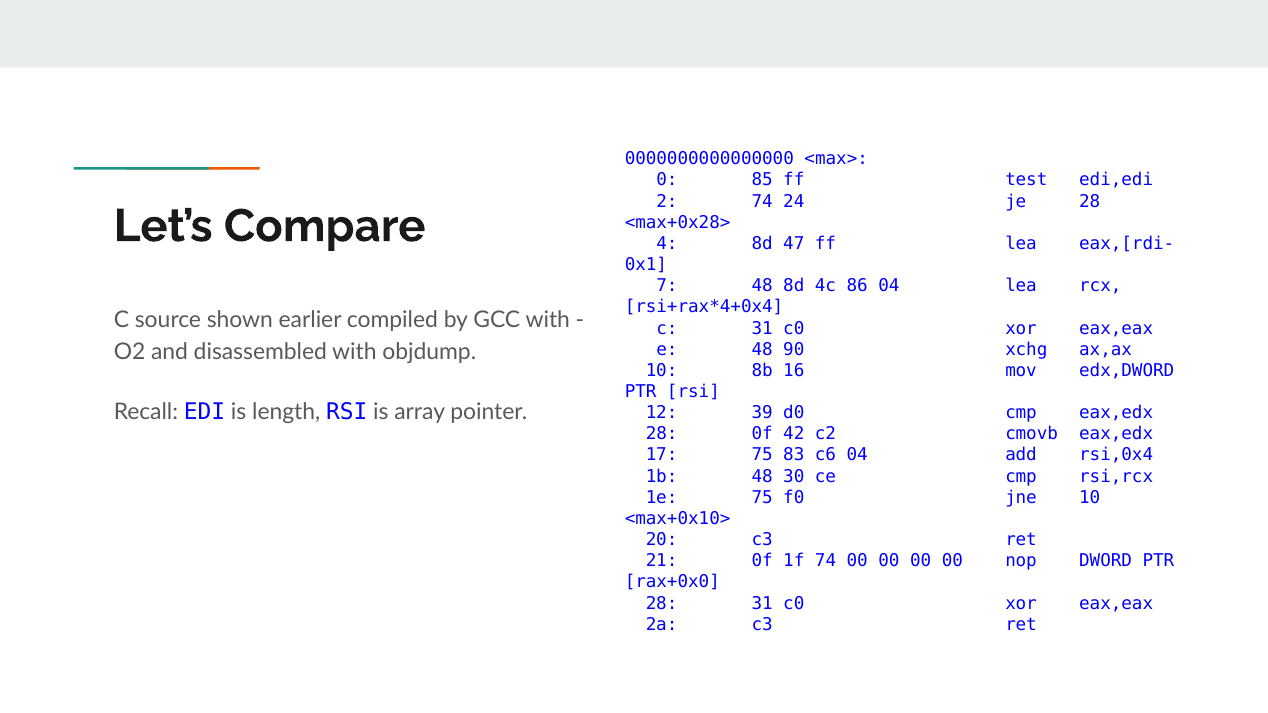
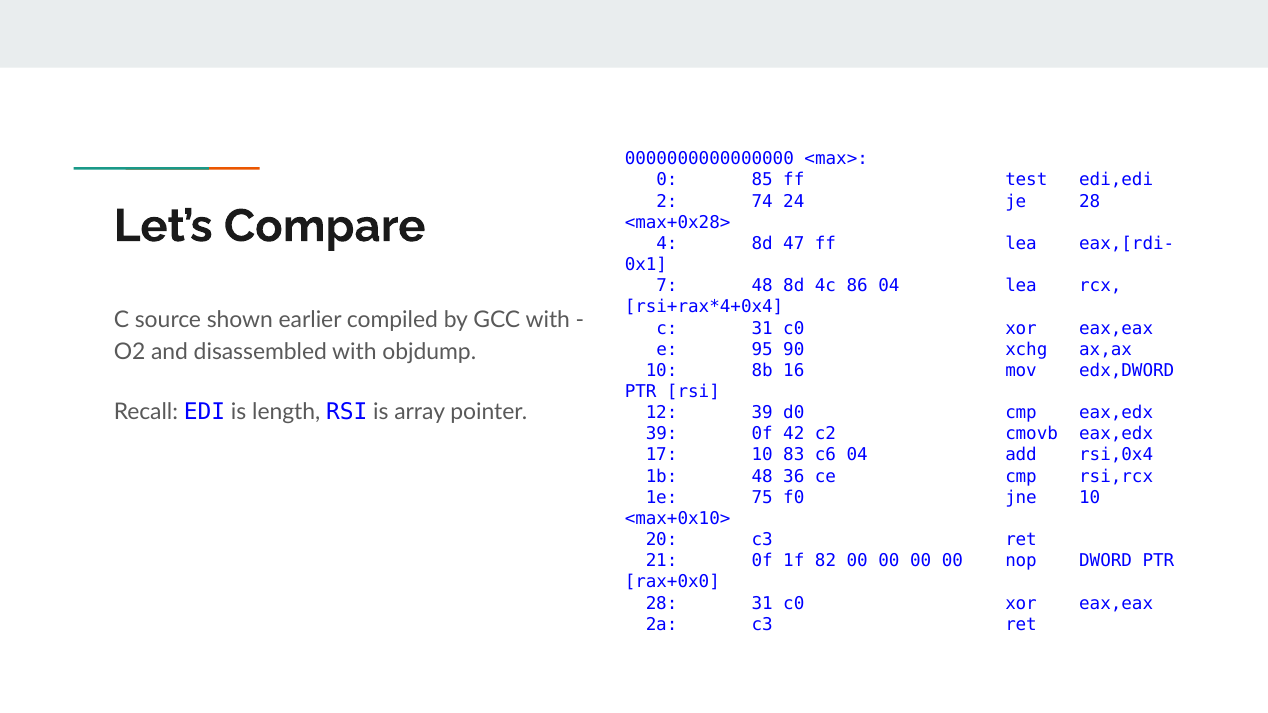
e 48: 48 -> 95
28 at (662, 434): 28 -> 39
17 75: 75 -> 10
30: 30 -> 36
1f 74: 74 -> 82
